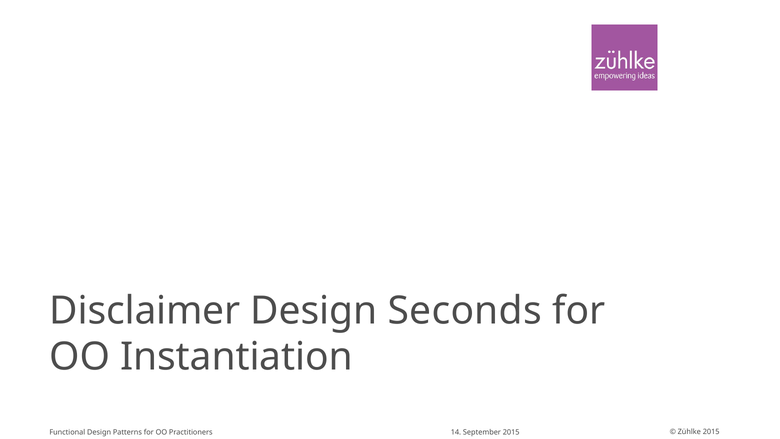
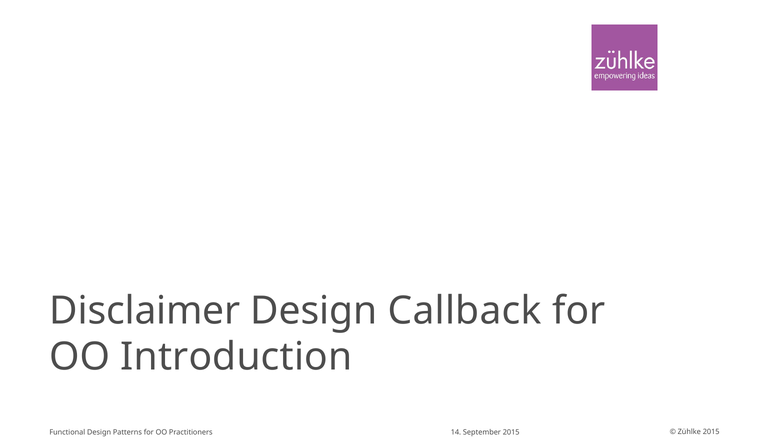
Seconds: Seconds -> Callback
Instantiation: Instantiation -> Introduction
